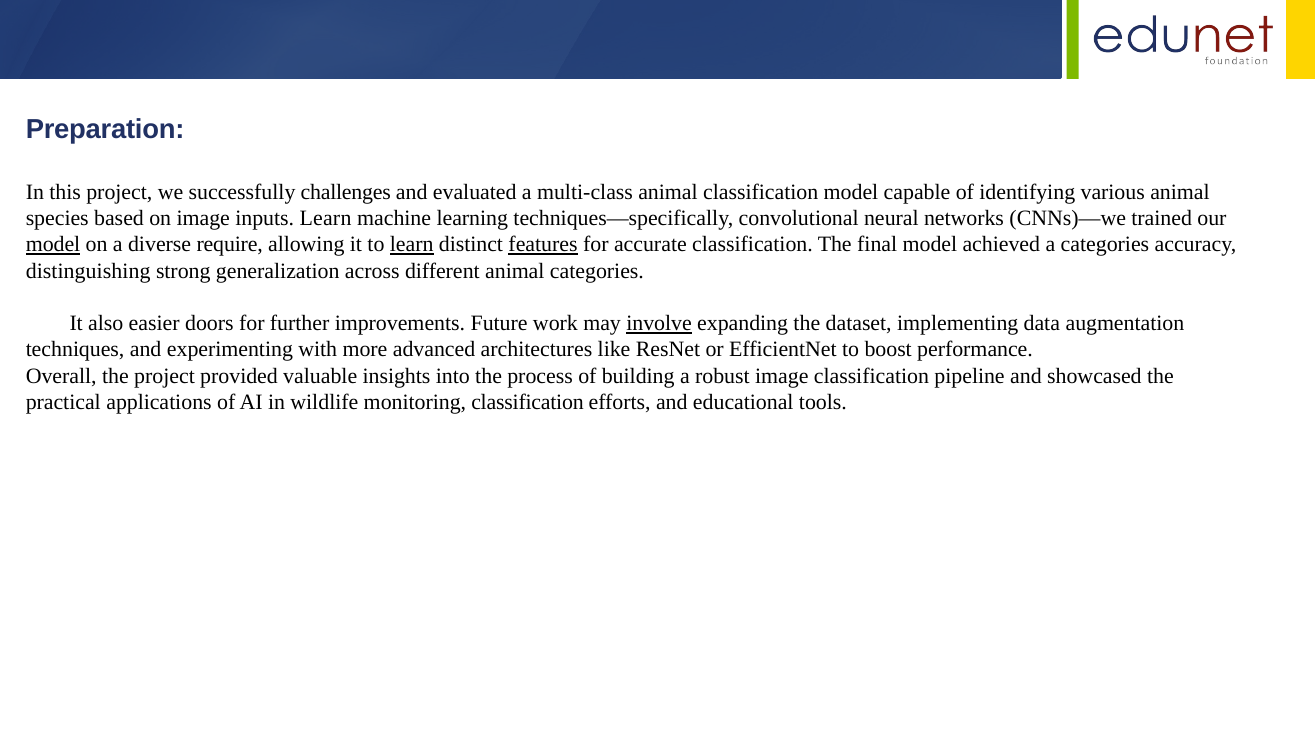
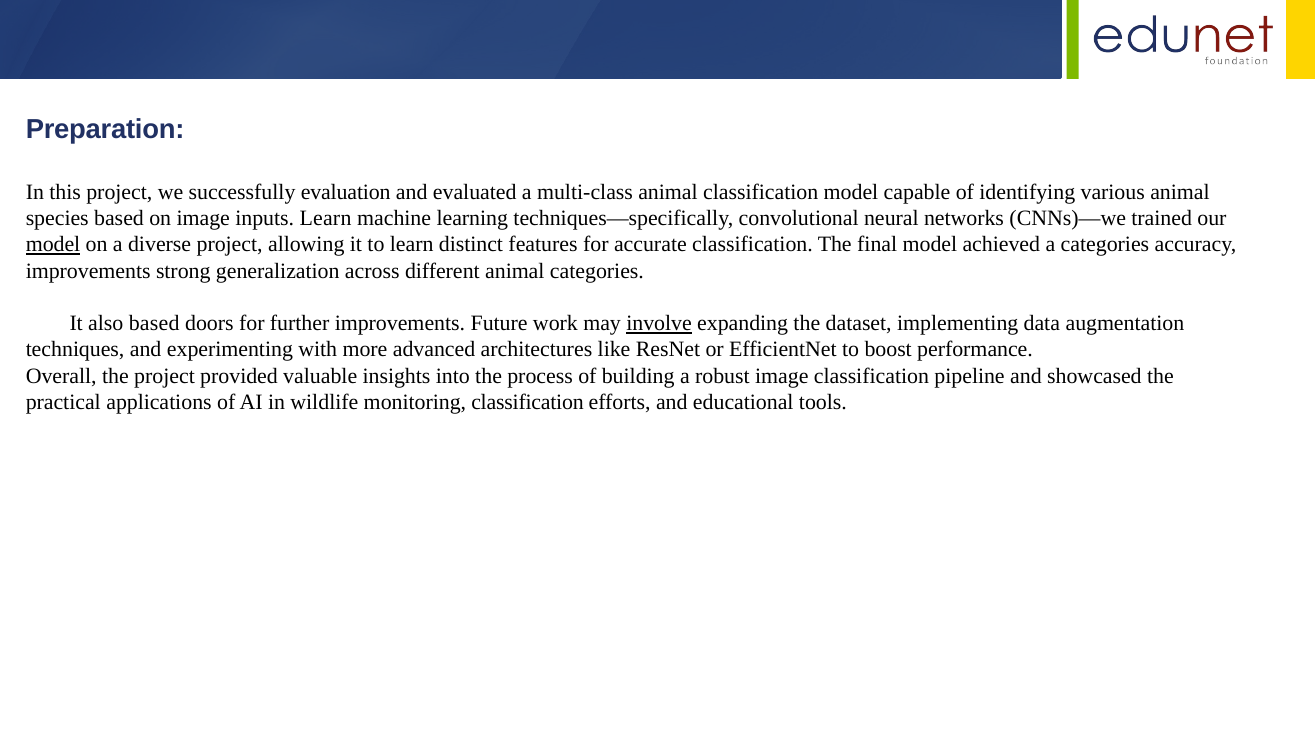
challenges: challenges -> evaluation
diverse require: require -> project
learn at (412, 244) underline: present -> none
features underline: present -> none
distinguishing at (88, 271): distinguishing -> improvements
also easier: easier -> based
